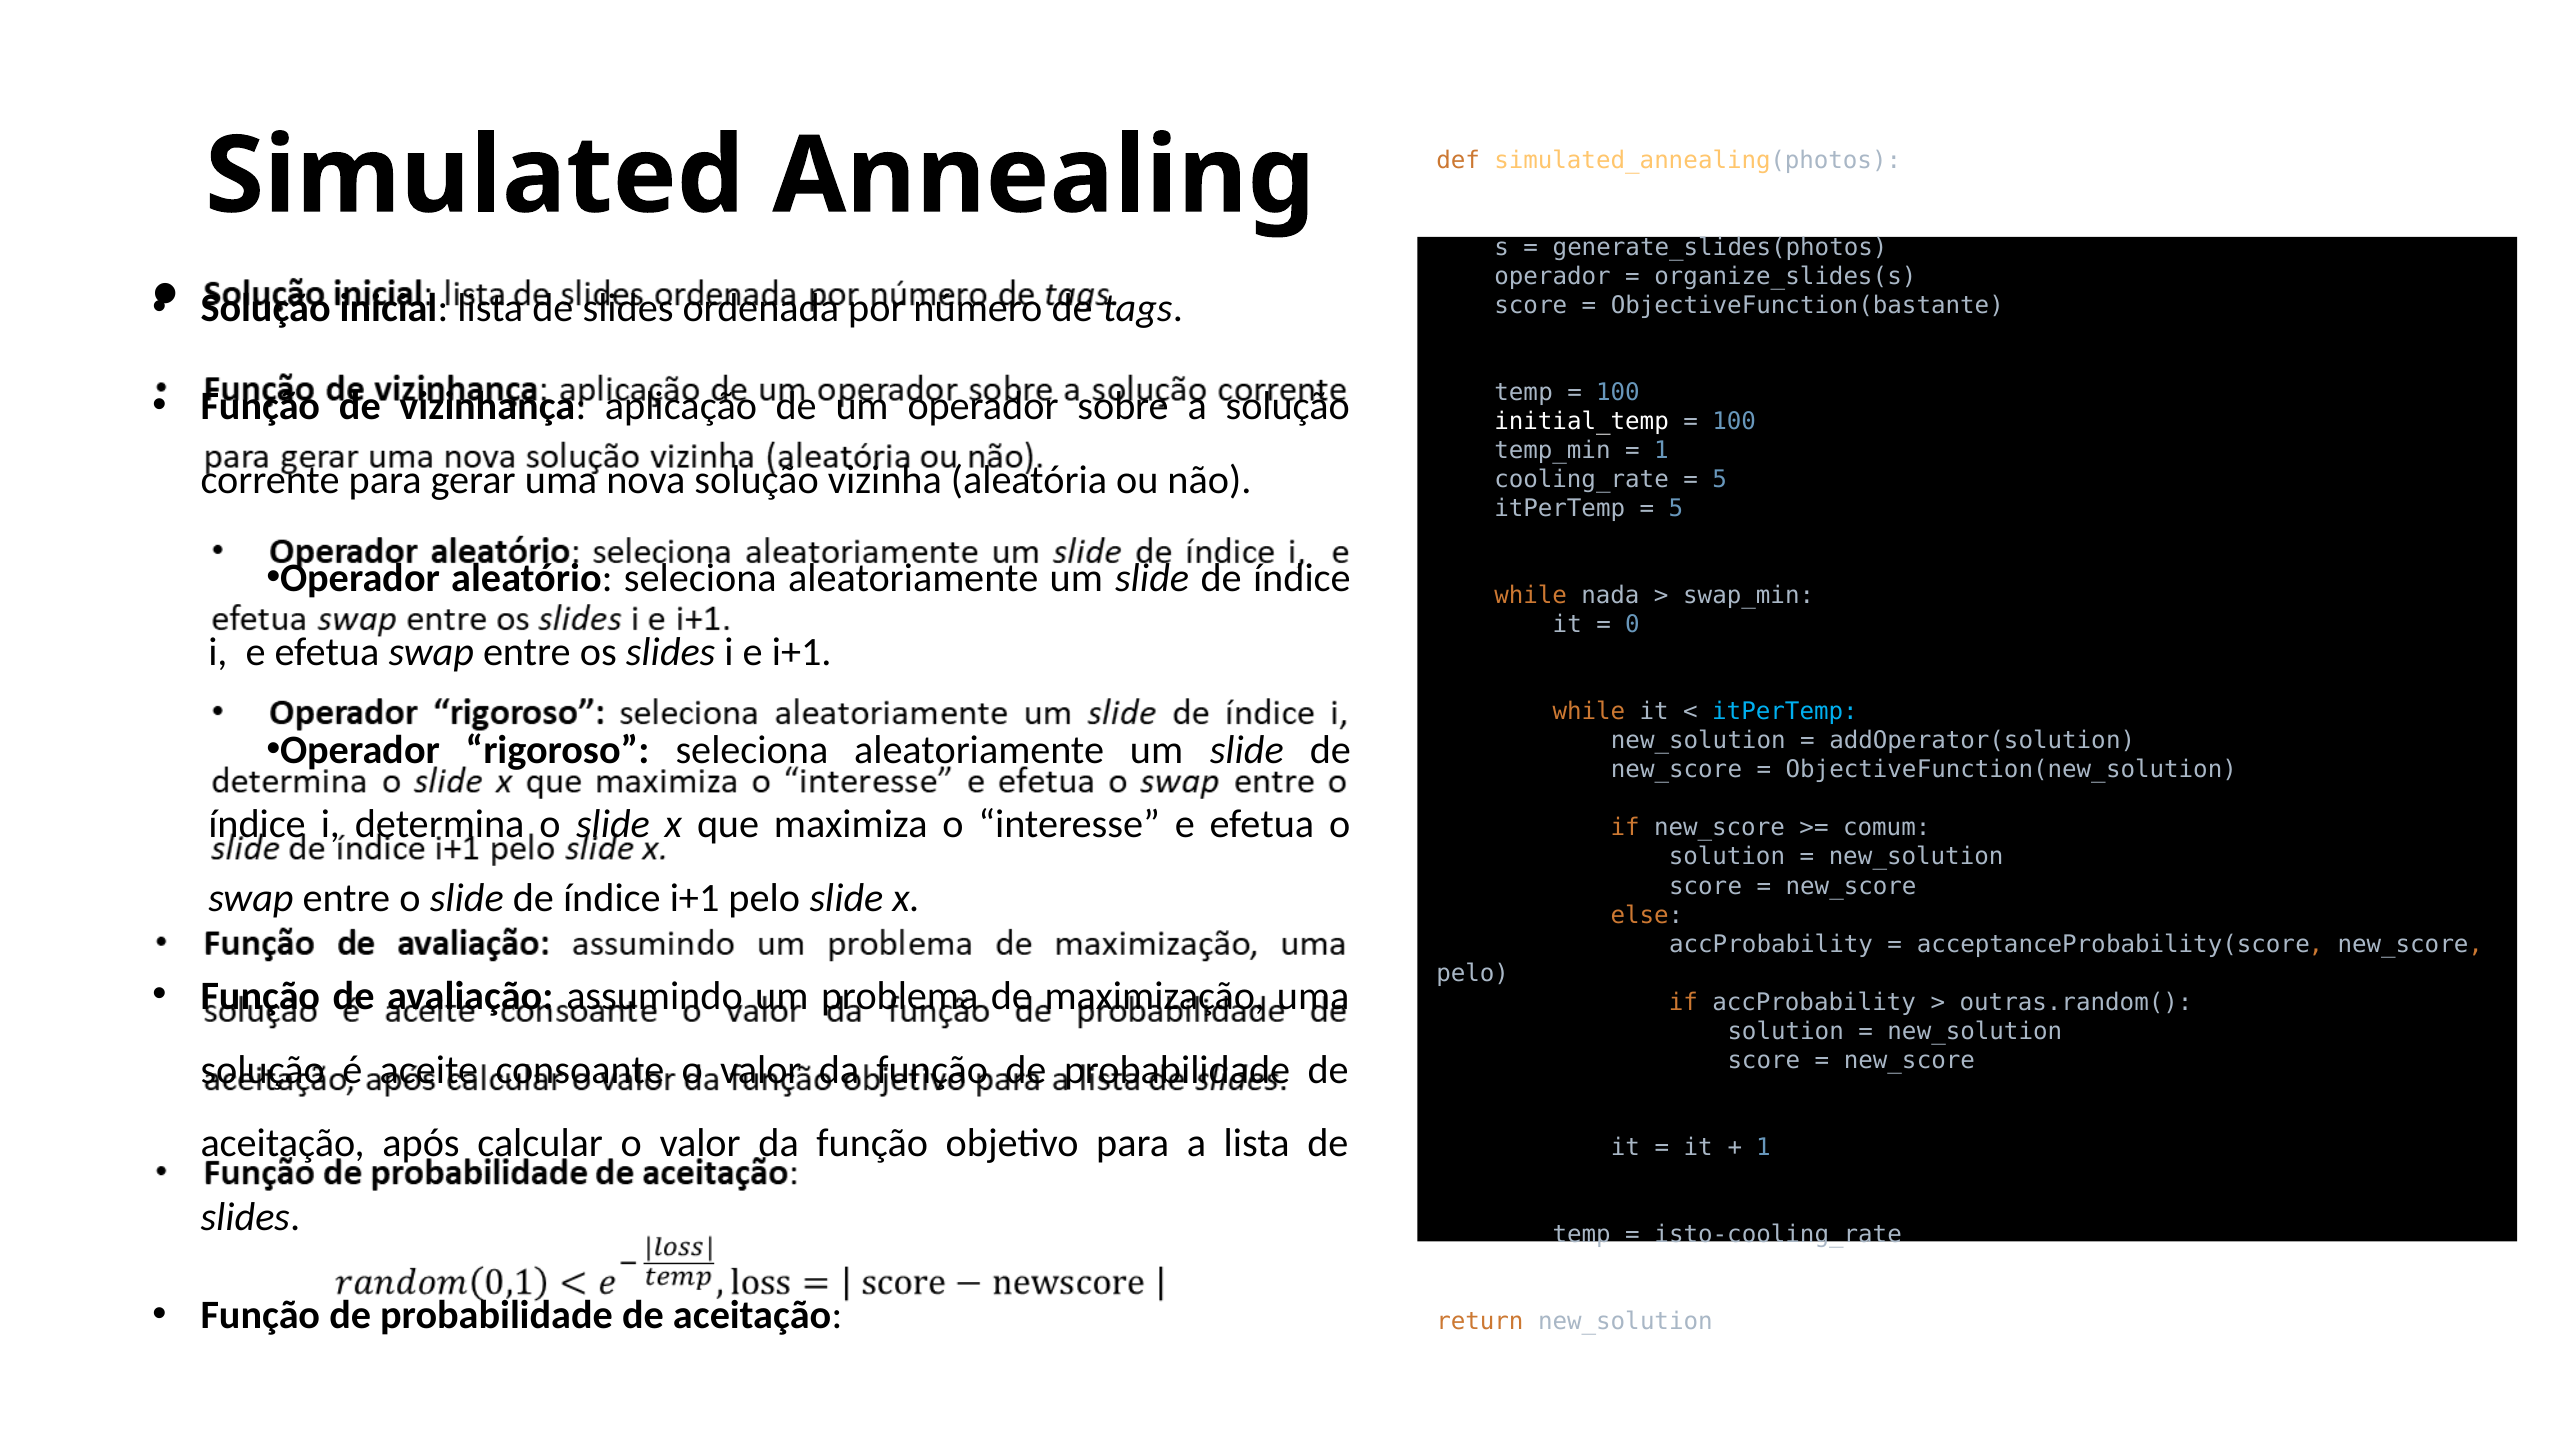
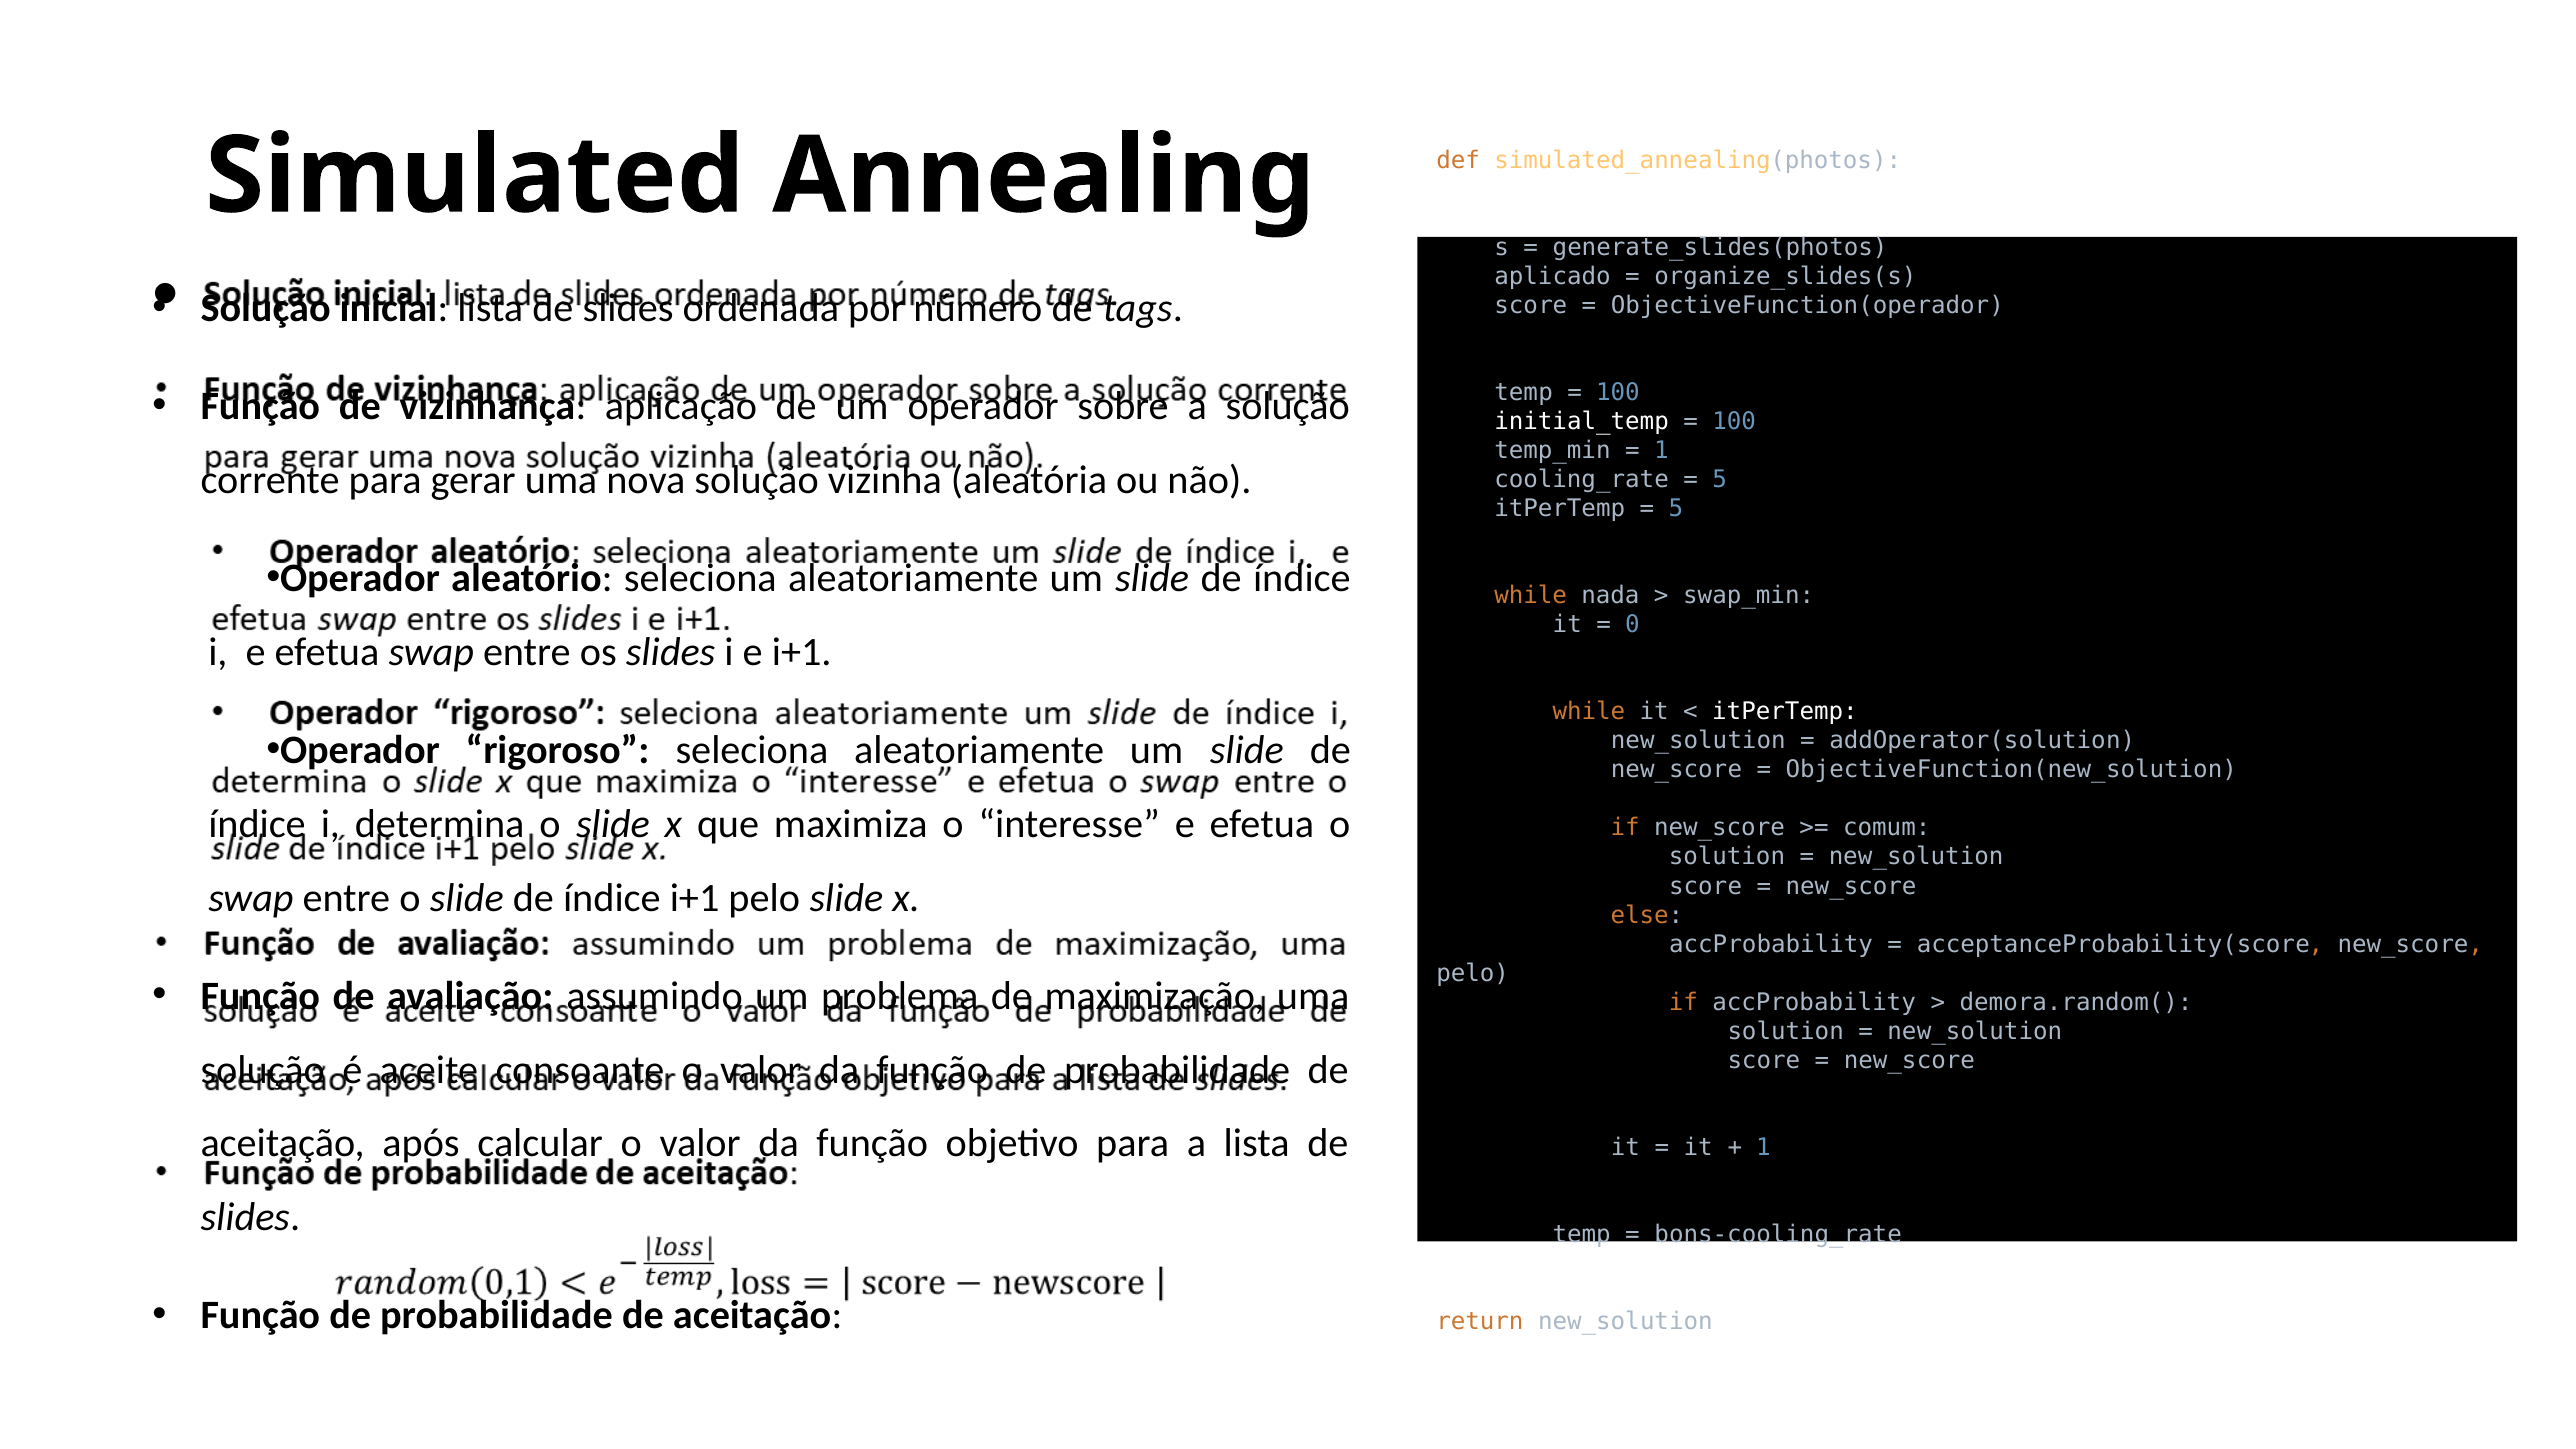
operador at (1553, 276): operador -> aplicado
ObjectiveFunction(bastante: ObjectiveFunction(bastante -> ObjectiveFunction(operador
itPerTemp at (1785, 712) colour: light blue -> white
outras.random(: outras.random( -> demora.random(
isto-cooling_rate: isto-cooling_rate -> bons-cooling_rate
